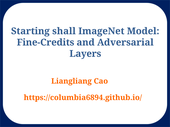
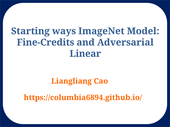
shall: shall -> ways
Layers: Layers -> Linear
